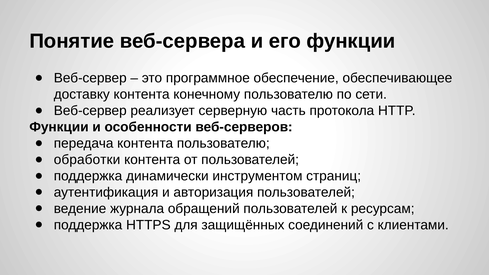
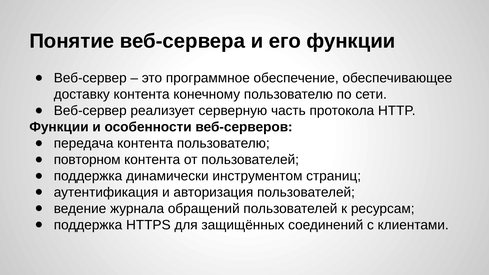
обработки: обработки -> повторном
